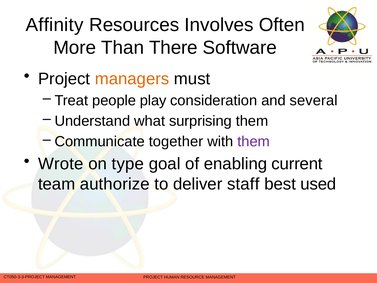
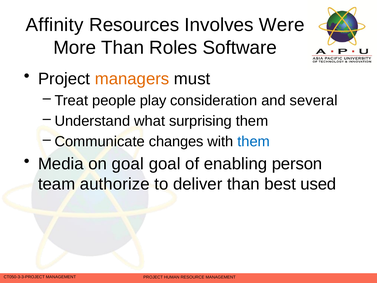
Often: Often -> Were
There: There -> Roles
together: together -> changes
them at (254, 141) colour: purple -> blue
Wrote: Wrote -> Media
on type: type -> goal
current: current -> person
deliver staff: staff -> than
